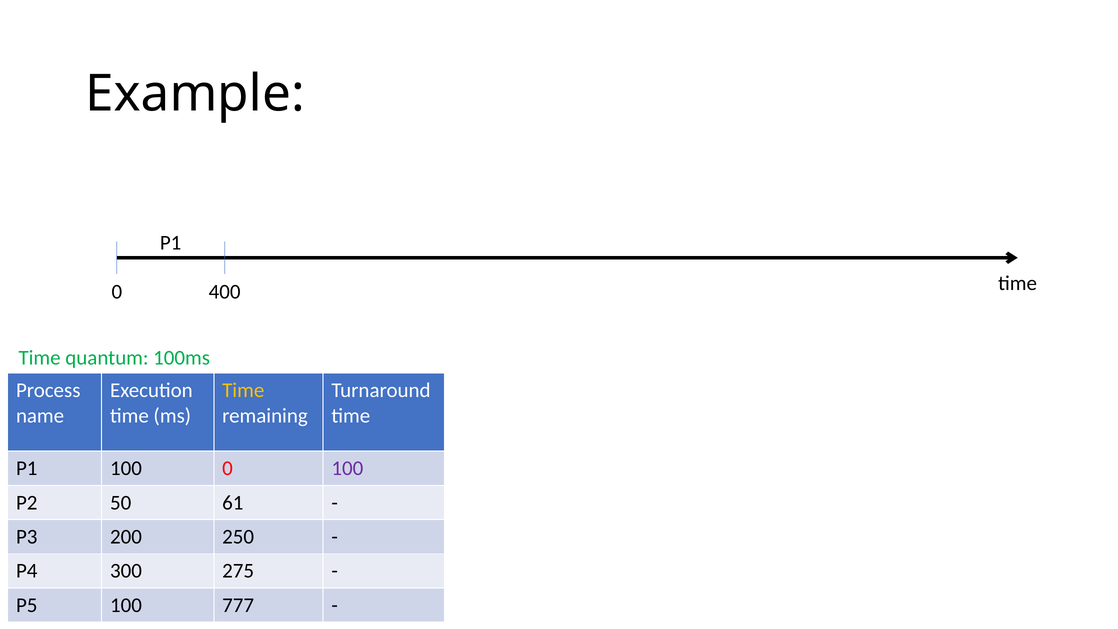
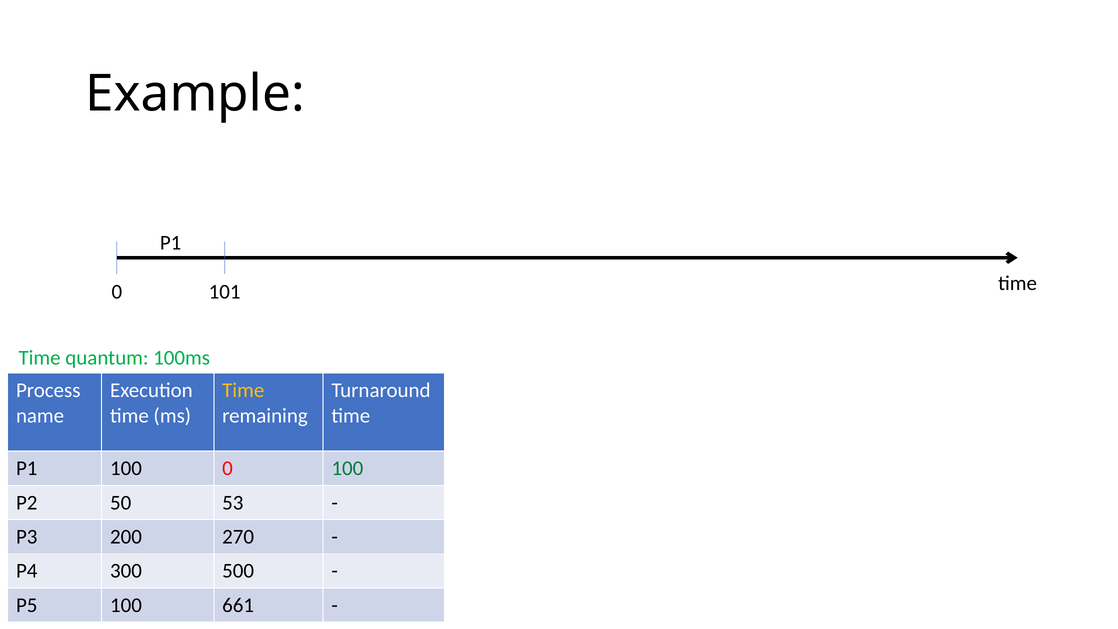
400: 400 -> 101
100 at (347, 468) colour: purple -> green
61: 61 -> 53
250: 250 -> 270
275: 275 -> 500
777: 777 -> 661
